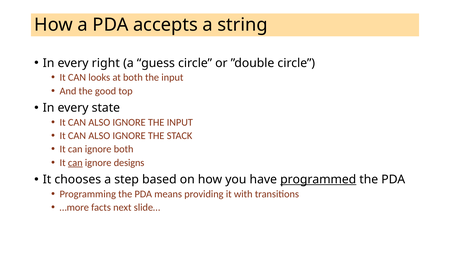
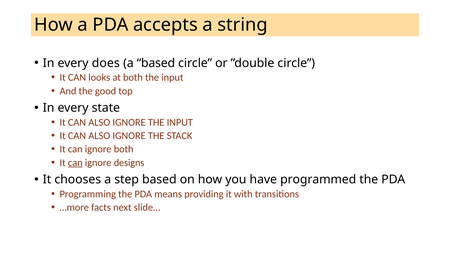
right: right -> does
a guess: guess -> based
programmed underline: present -> none
